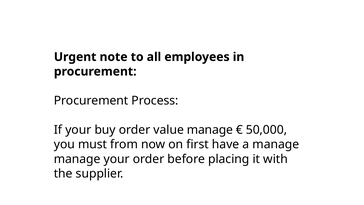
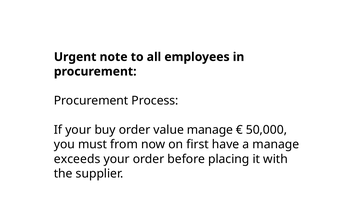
manage at (77, 159): manage -> exceeds
